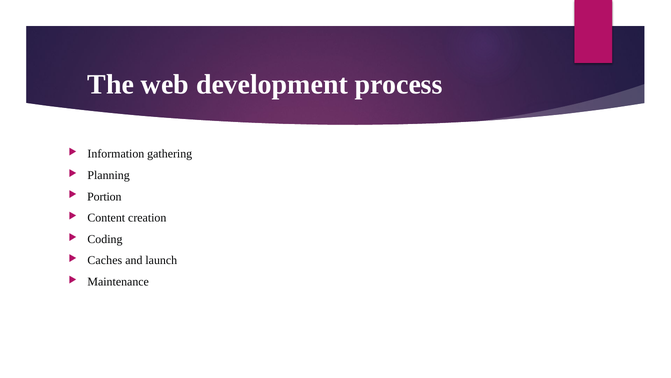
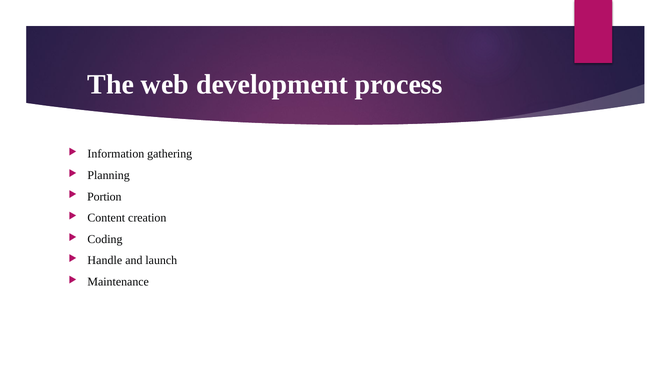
Caches: Caches -> Handle
